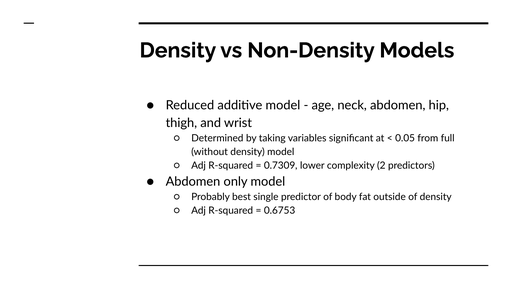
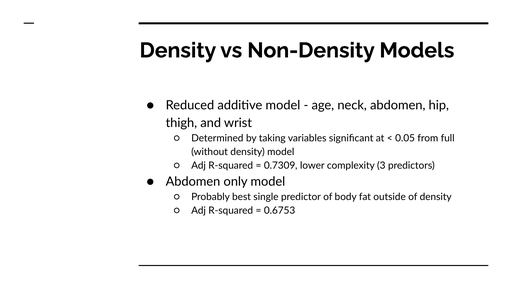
2: 2 -> 3
